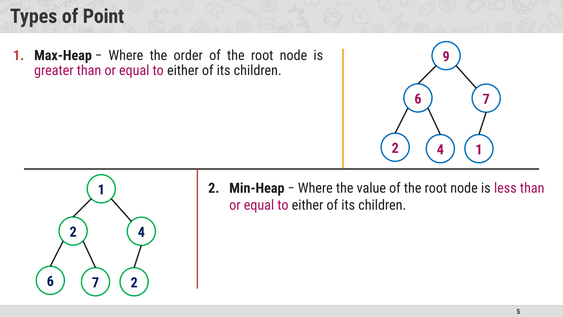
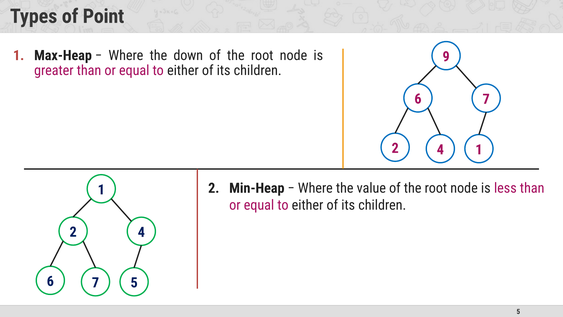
order: order -> down
2 at (134, 282): 2 -> 5
